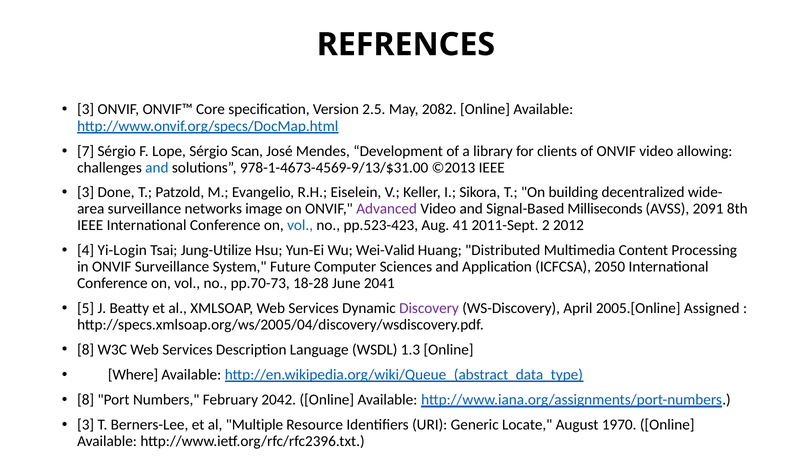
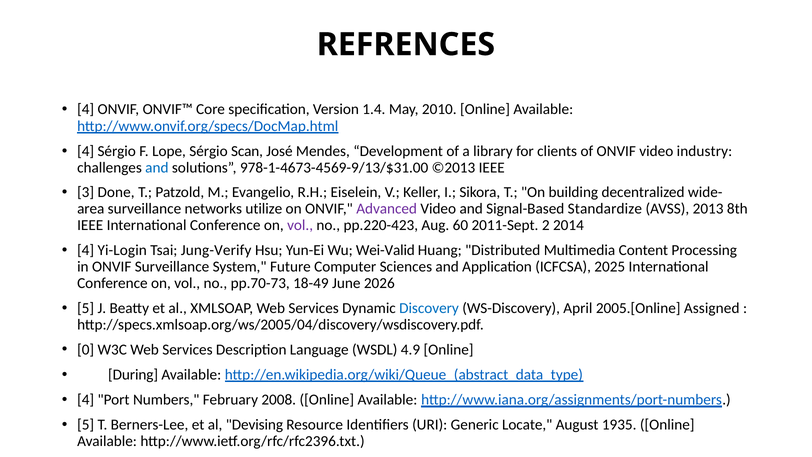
3 at (86, 109): 3 -> 4
2.5: 2.5 -> 1.4
2082: 2082 -> 2010
7 at (86, 151): 7 -> 4
allowing: allowing -> industry
image: image -> utilize
Milliseconds: Milliseconds -> Standardize
2091: 2091 -> 2013
vol at (300, 225) colour: blue -> purple
pp.523-423: pp.523-423 -> pp.220-423
41: 41 -> 60
2012: 2012 -> 2014
Jung-Utilize: Jung-Utilize -> Jung-Verify
2050: 2050 -> 2025
18-28: 18-28 -> 18-49
2041: 2041 -> 2026
Discovery colour: purple -> blue
8 at (86, 349): 8 -> 0
1.3: 1.3 -> 4.9
Where: Where -> During
8 at (86, 400): 8 -> 4
2042: 2042 -> 2008
3 at (86, 425): 3 -> 5
Multiple: Multiple -> Devising
1970: 1970 -> 1935
